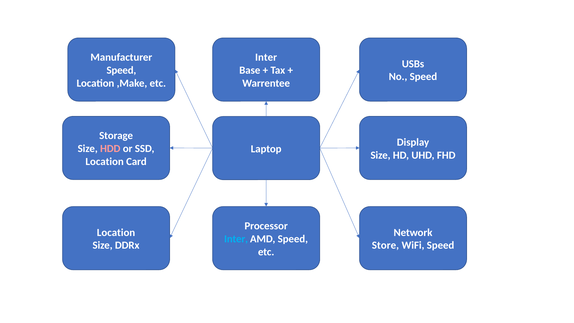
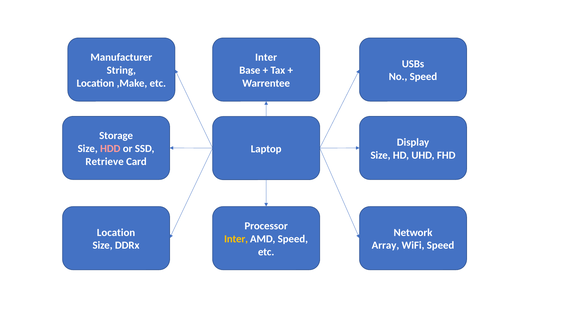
Speed at (121, 70): Speed -> String
Location at (105, 162): Location -> Retrieve
Inter at (236, 239) colour: light blue -> yellow
Store: Store -> Array
